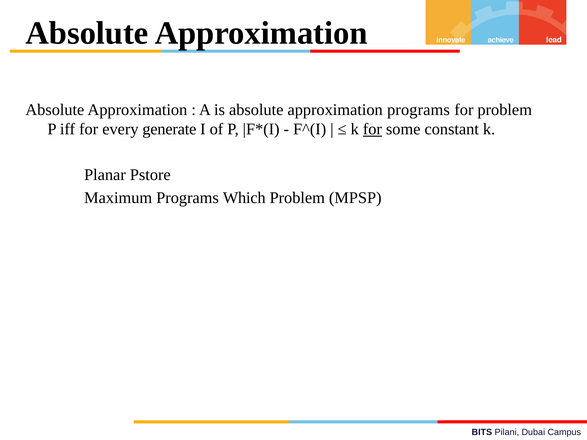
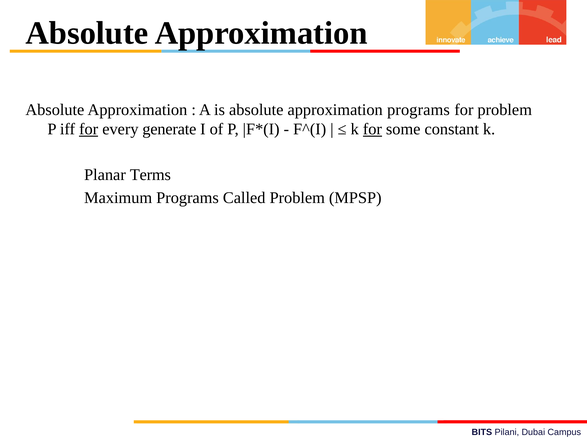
for at (89, 129) underline: none -> present
Pstore: Pstore -> Terms
Which: Which -> Called
